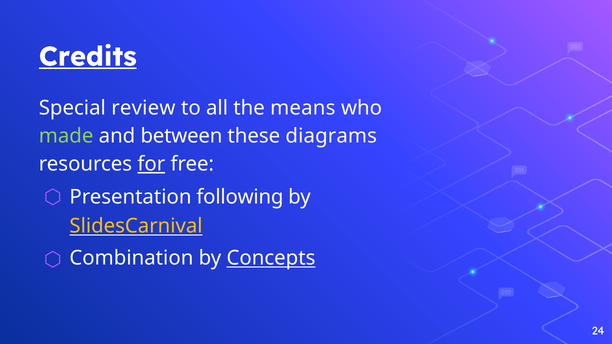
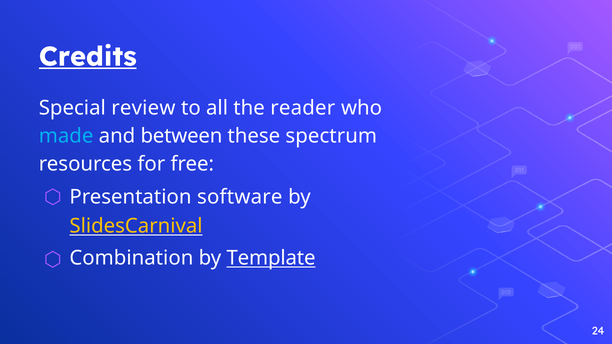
means: means -> reader
made colour: light green -> light blue
diagrams: diagrams -> spectrum
for underline: present -> none
following: following -> software
Concepts: Concepts -> Template
